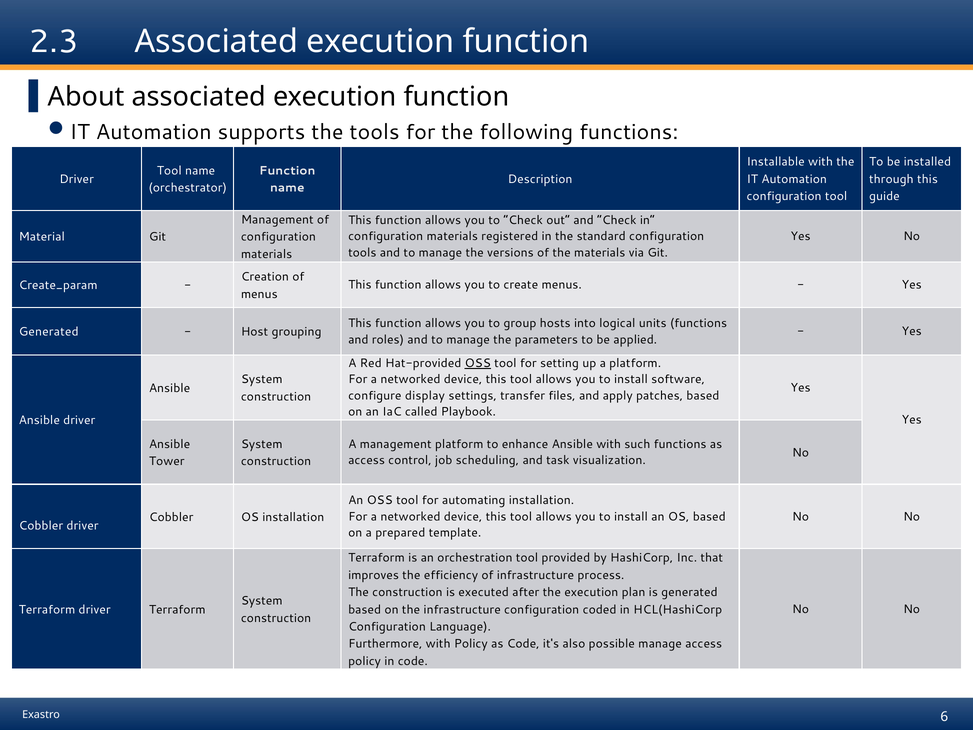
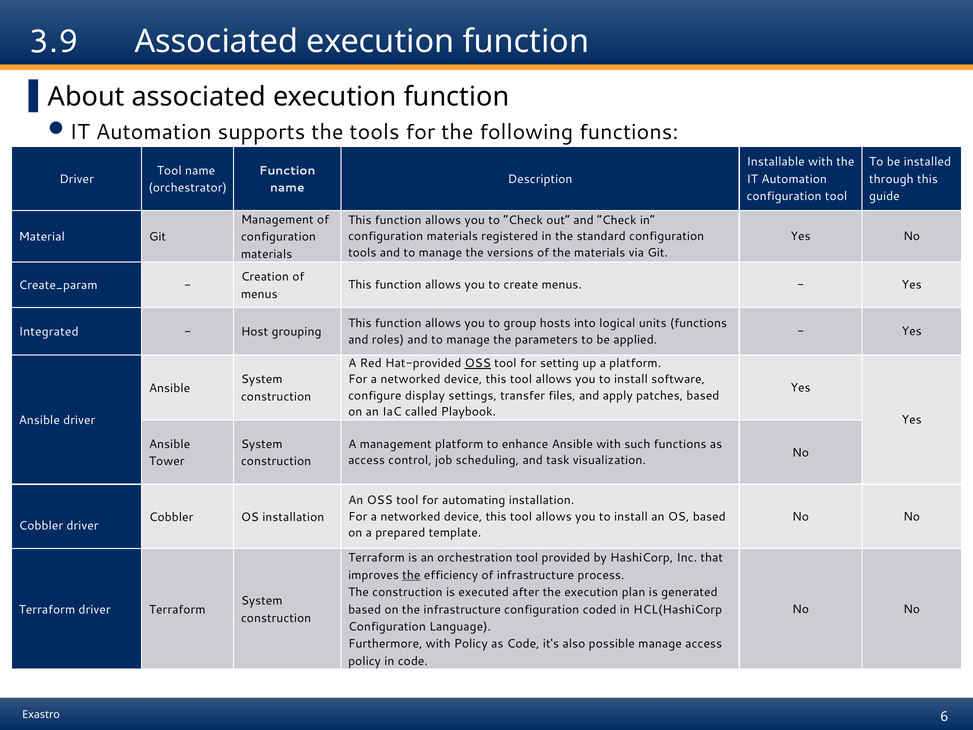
2.3: 2.3 -> 3.9
Generated at (49, 332): Generated -> Integrated
the at (411, 575) underline: none -> present
